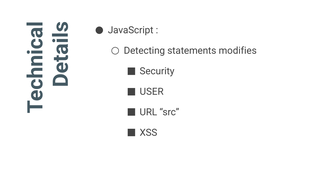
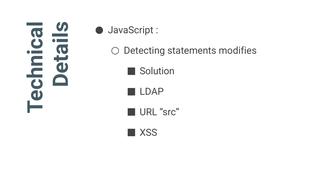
Security: Security -> Solution
USER: USER -> LDAP
